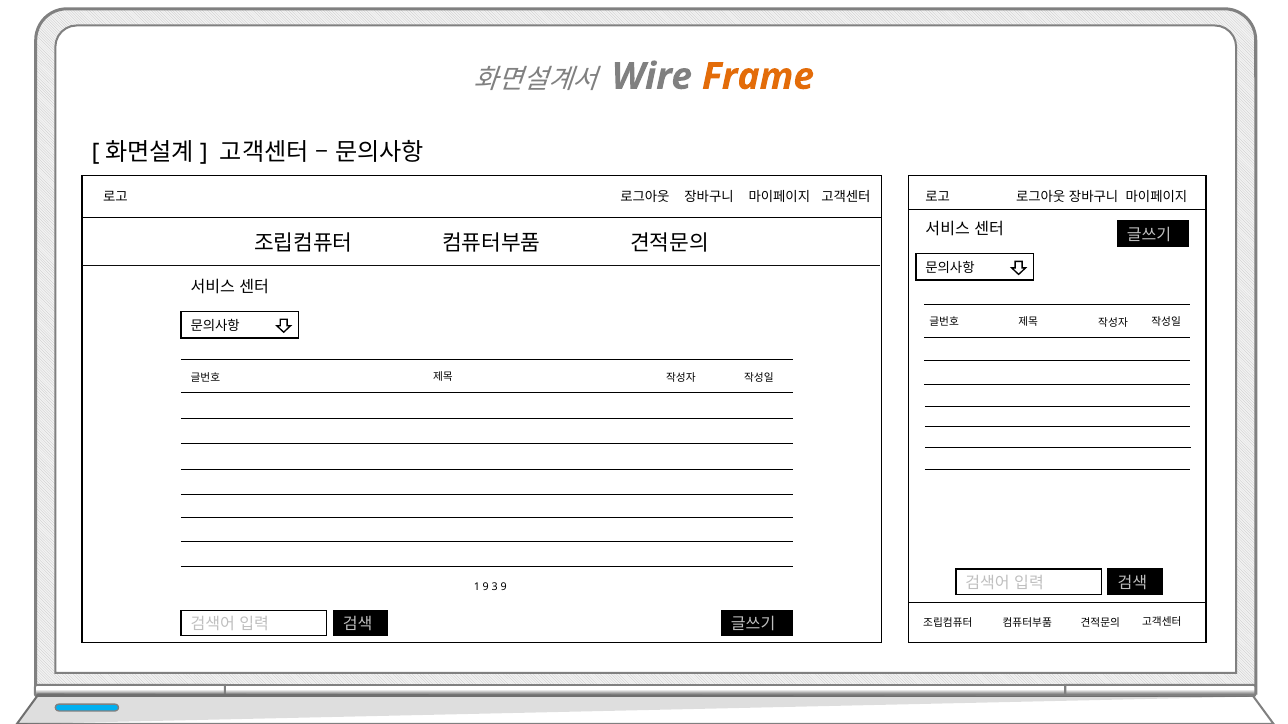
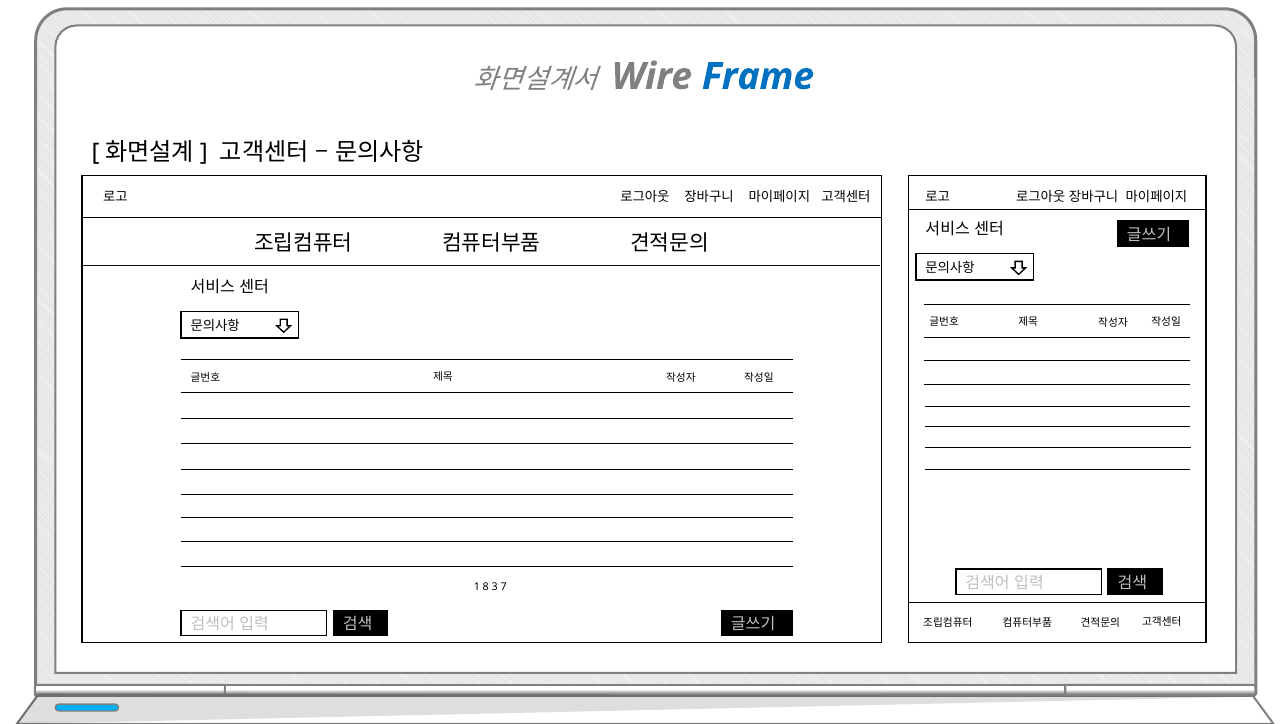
Frame colour: orange -> blue
1 9: 9 -> 8
3 9: 9 -> 7
